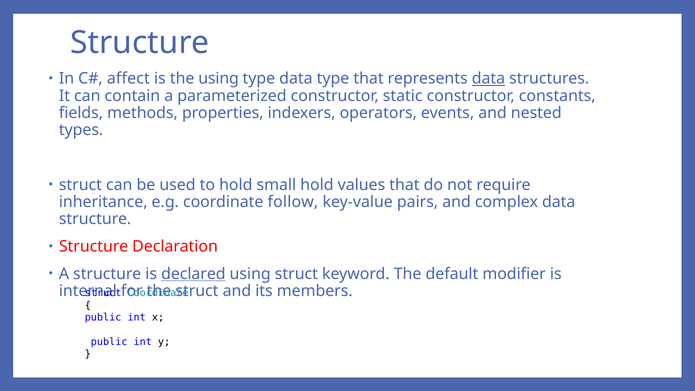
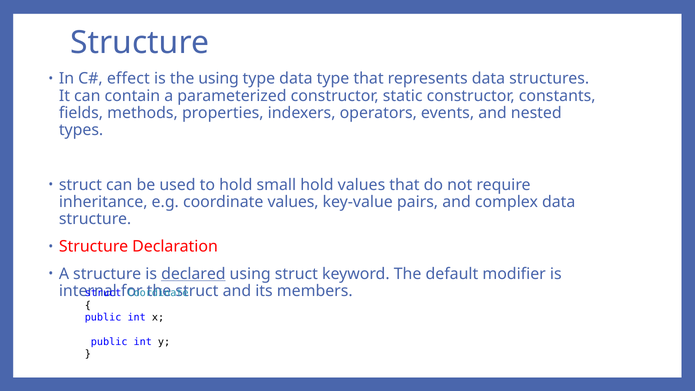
affect: affect -> effect
data at (488, 79) underline: present -> none
coordinate follow: follow -> values
